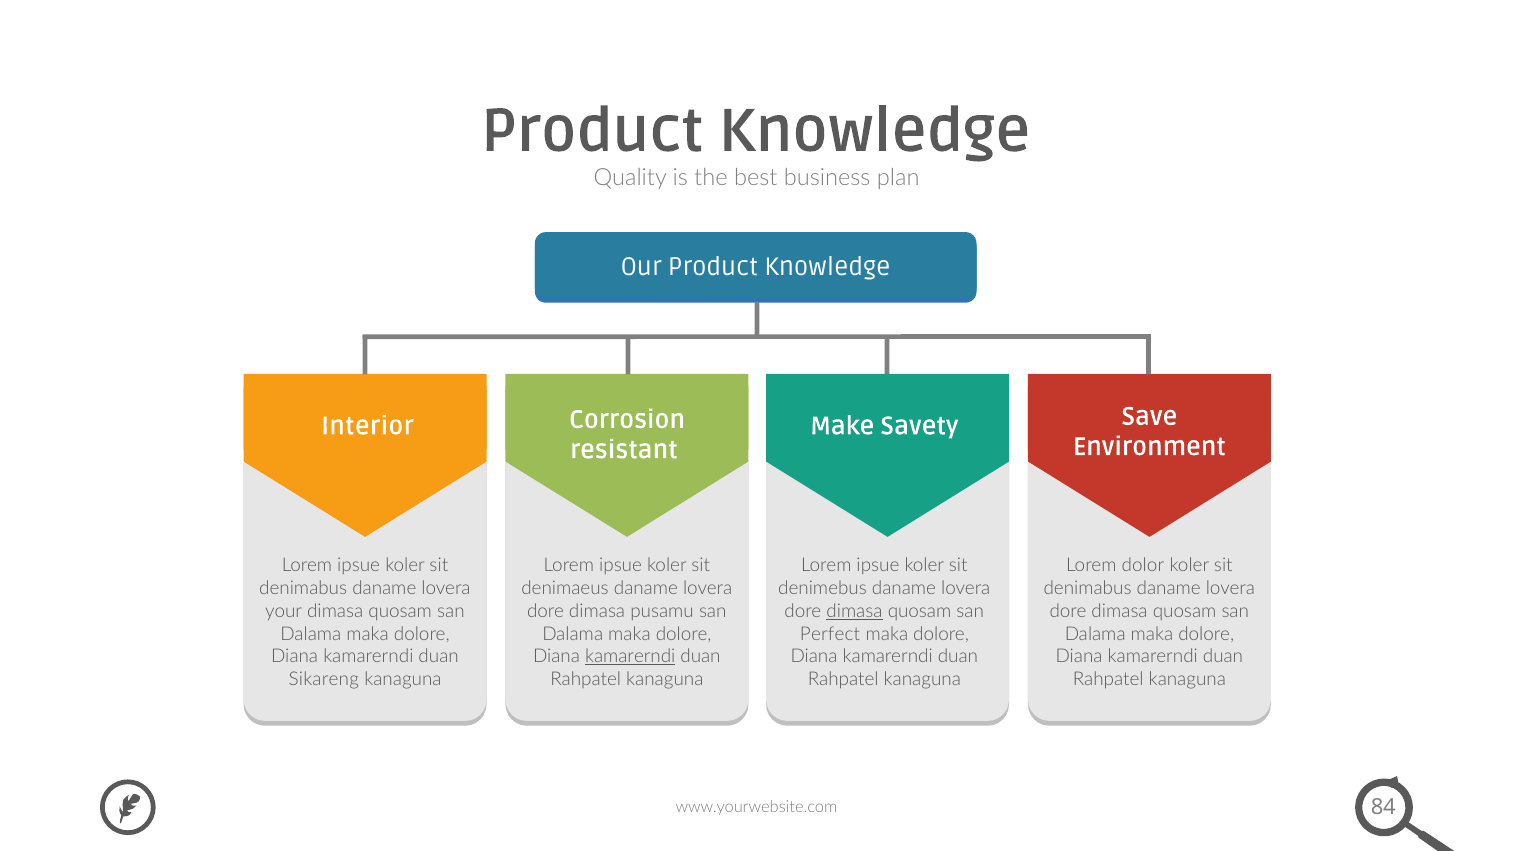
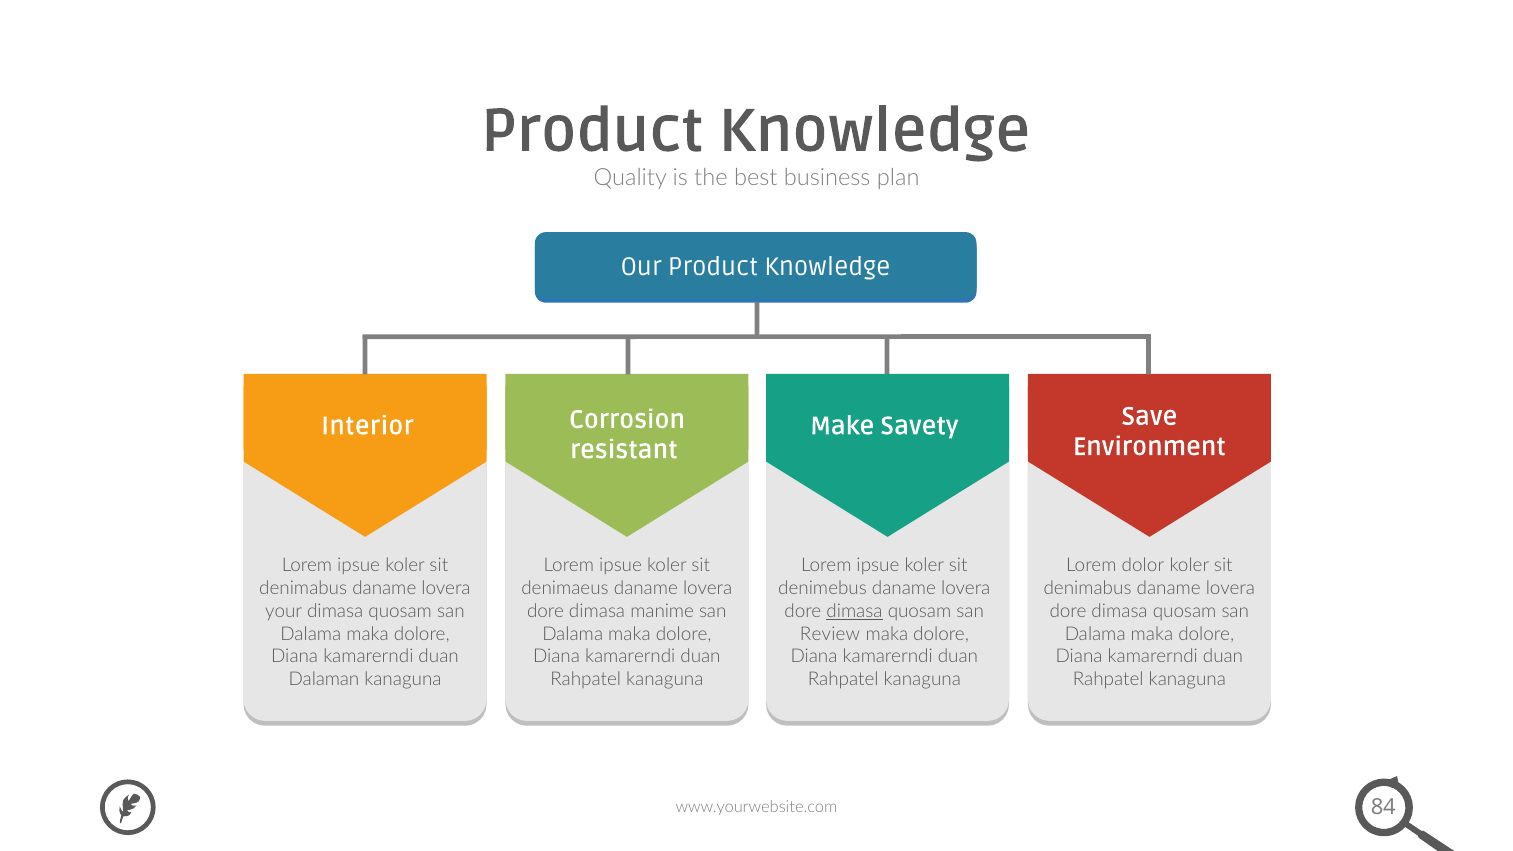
pusamu: pusamu -> manime
Perfect: Perfect -> Review
kamarerndi at (630, 657) underline: present -> none
Sikareng: Sikareng -> Dalaman
